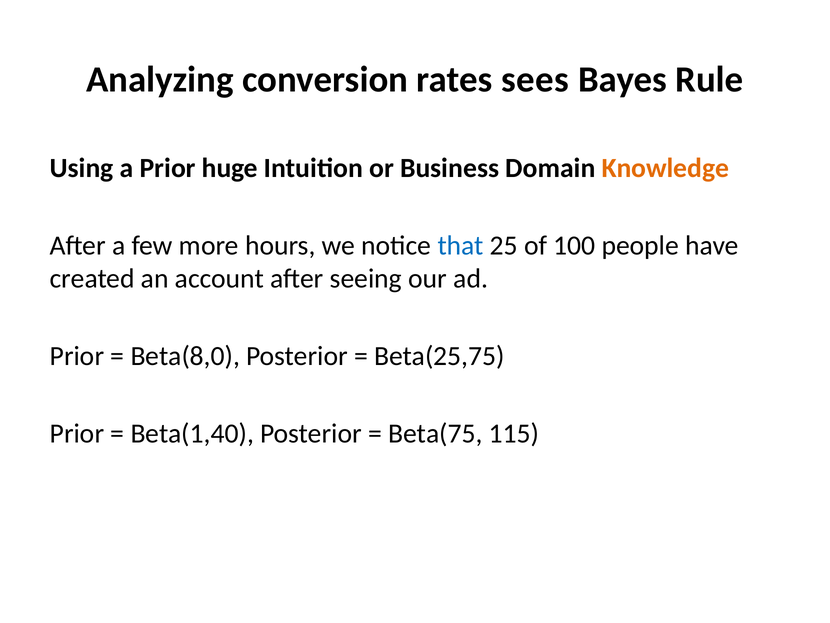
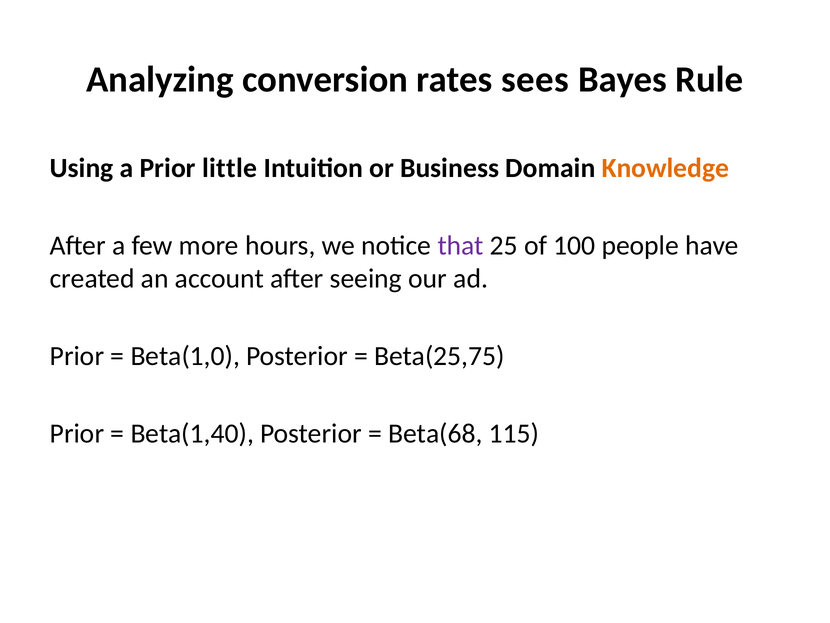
huge: huge -> little
that colour: blue -> purple
Beta(8,0: Beta(8,0 -> Beta(1,0
Beta(75: Beta(75 -> Beta(68
